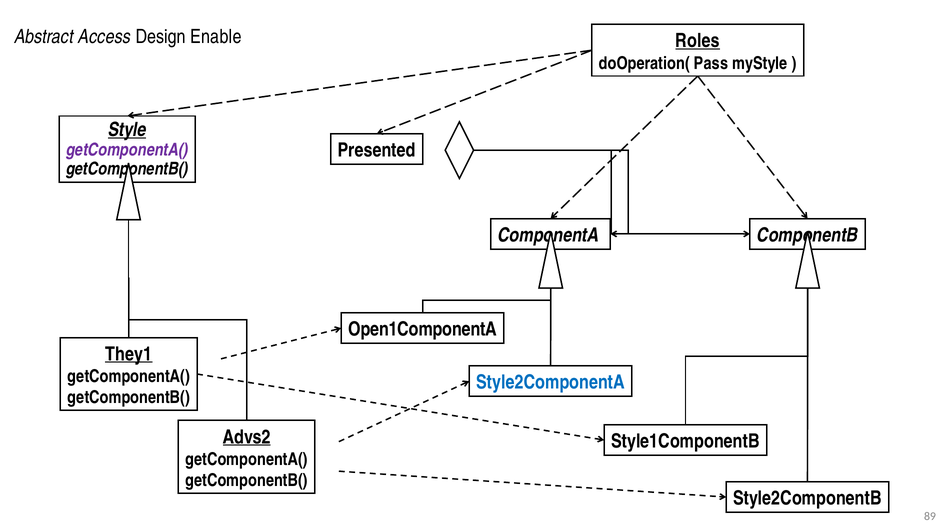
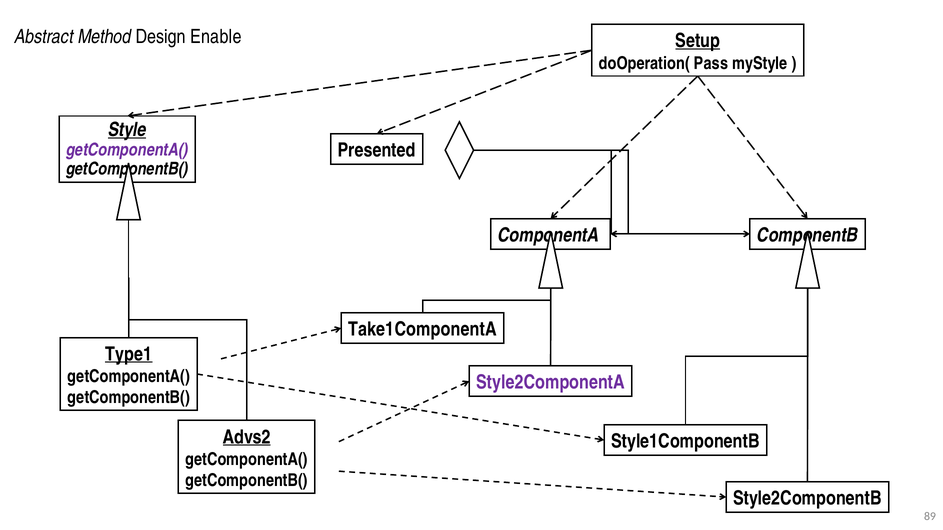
Access: Access -> Method
Roles: Roles -> Setup
Open1ComponentA: Open1ComponentA -> Take1ComponentA
They1: They1 -> Type1
Style2ComponentA colour: blue -> purple
